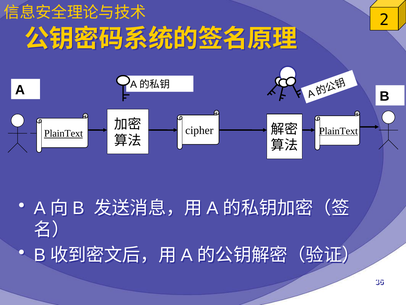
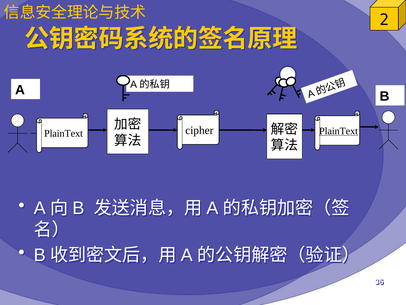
PlainText at (64, 133) underline: present -> none
